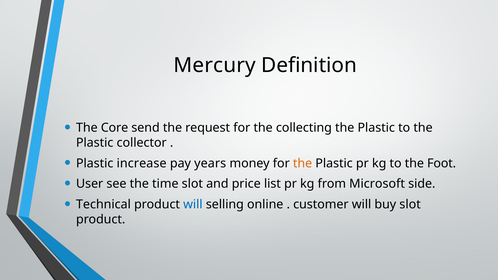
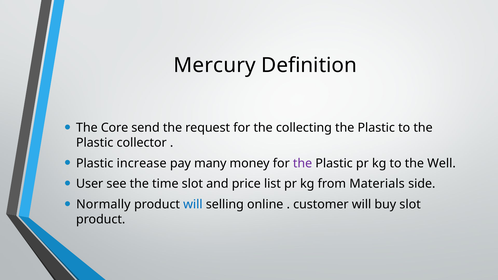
years: years -> many
the at (303, 163) colour: orange -> purple
Foot: Foot -> Well
Microsoft: Microsoft -> Materials
Technical: Technical -> Normally
